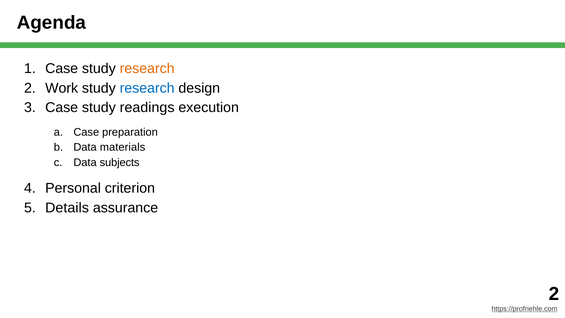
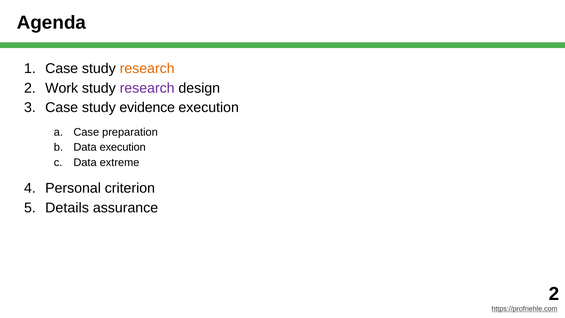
research at (147, 88) colour: blue -> purple
readings: readings -> evidence
Data materials: materials -> execution
subjects: subjects -> extreme
